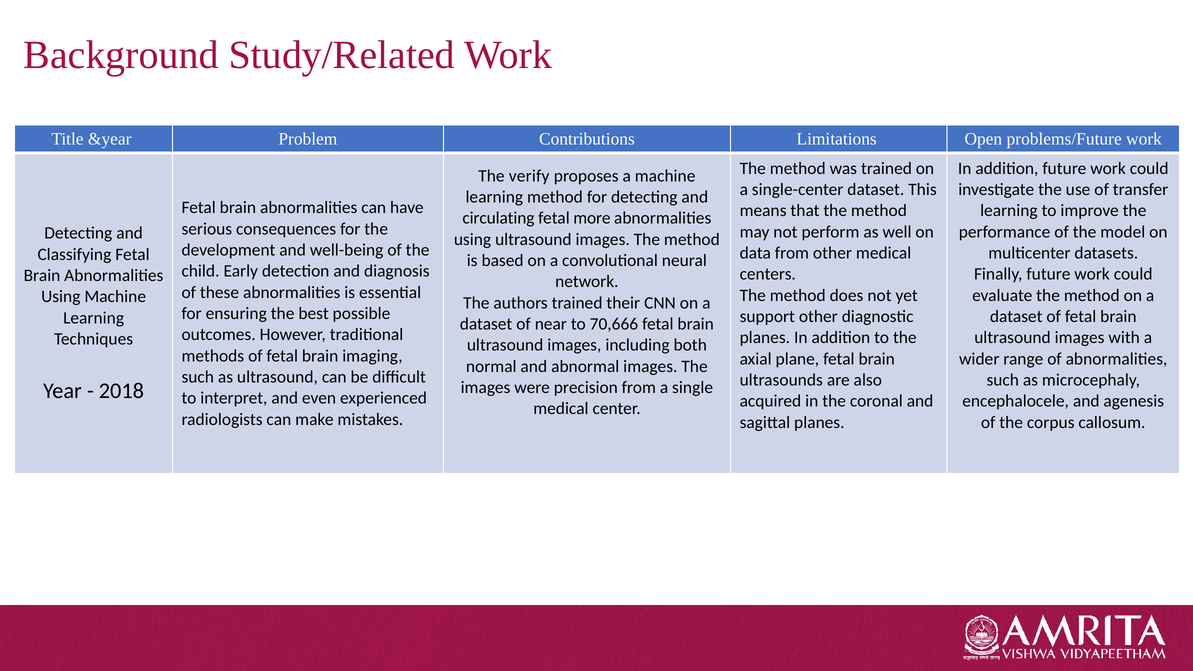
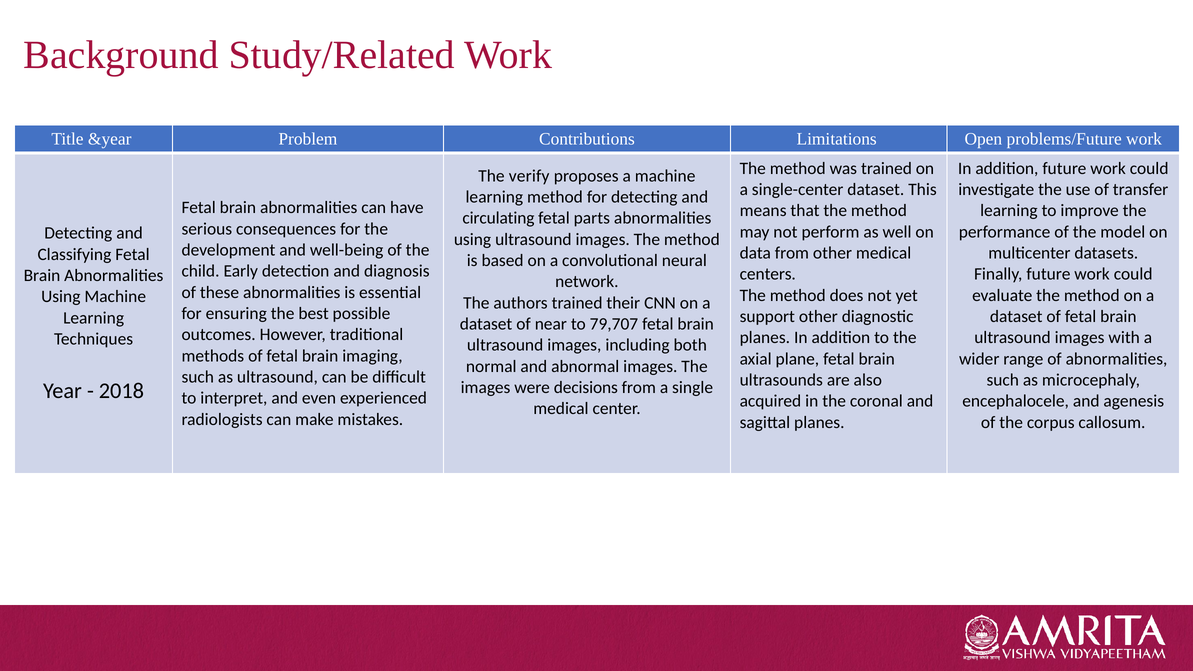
more: more -> parts
70,666: 70,666 -> 79,707
precision: precision -> decisions
